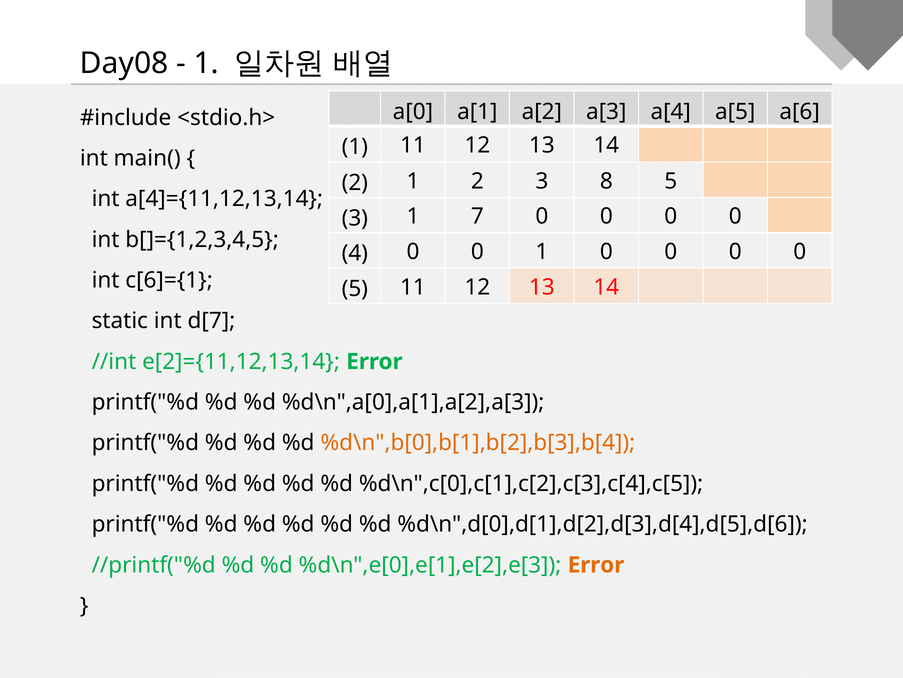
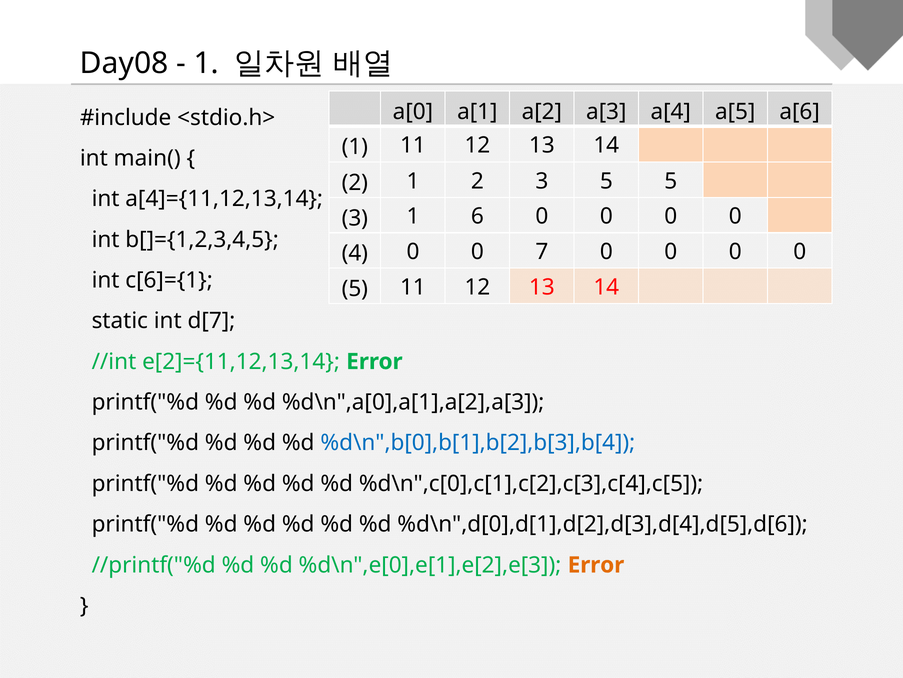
3 8: 8 -> 5
7: 7 -> 6
0 1: 1 -> 7
%d\n",b[0],b[1],b[2],b[3],b[4 colour: orange -> blue
